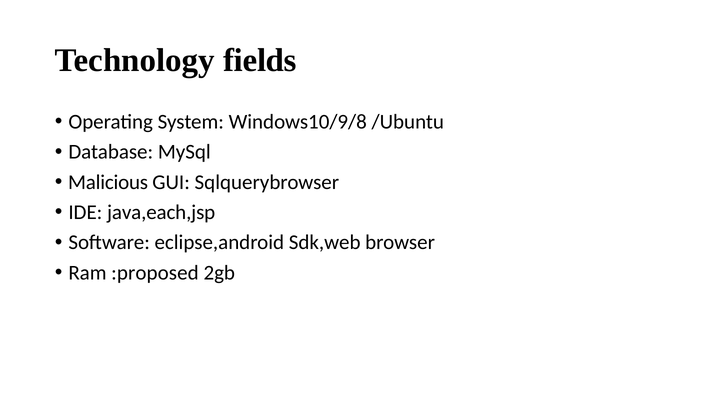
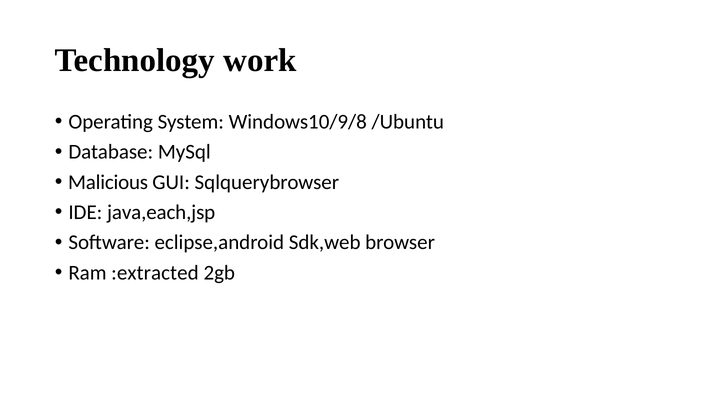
fields: fields -> work
:proposed: :proposed -> :extracted
